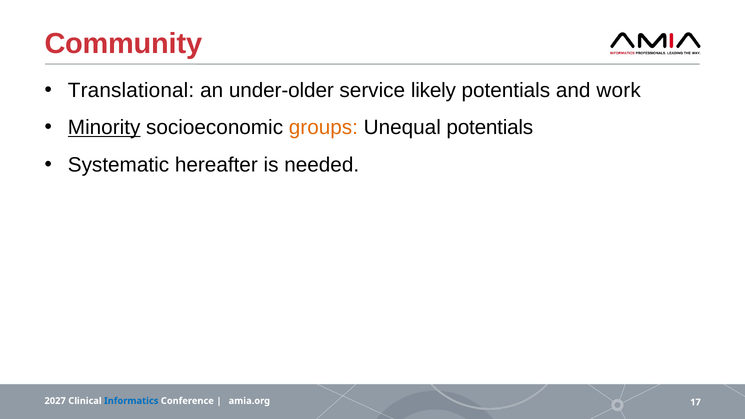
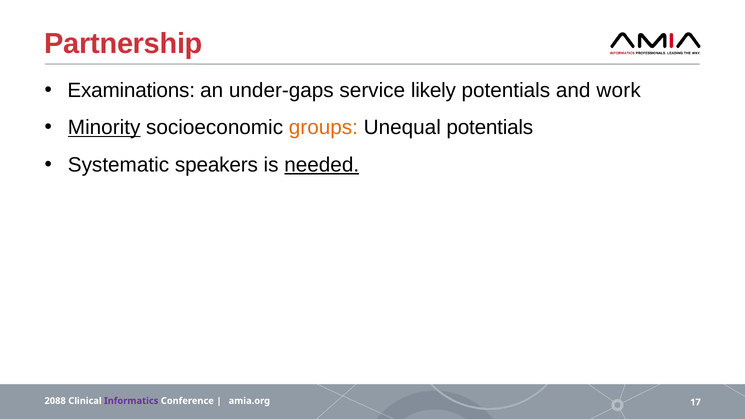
Community: Community -> Partnership
Translational: Translational -> Examinations
under-older: under-older -> under-gaps
hereafter: hereafter -> speakers
needed underline: none -> present
2027: 2027 -> 2088
Informatics colour: blue -> purple
